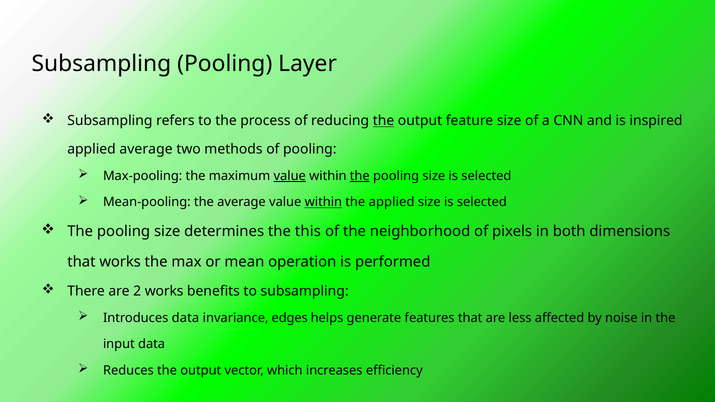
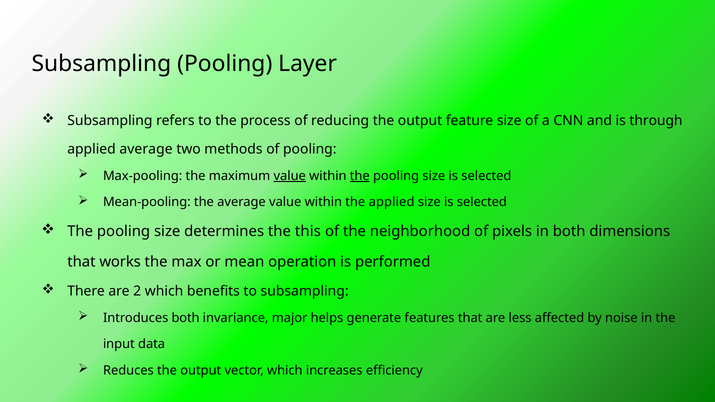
the at (384, 121) underline: present -> none
inspired: inspired -> through
within at (323, 202) underline: present -> none
2 works: works -> which
Introduces data: data -> both
edges: edges -> major
